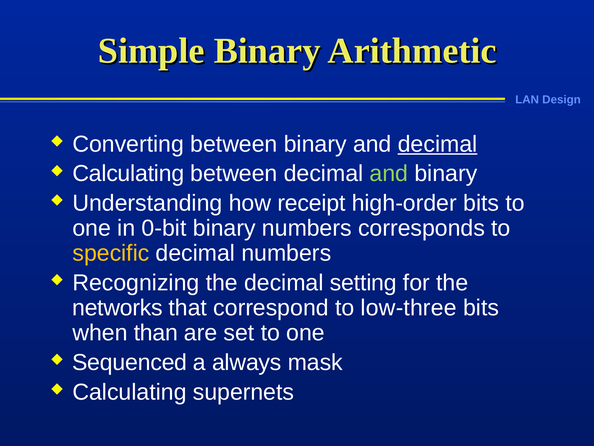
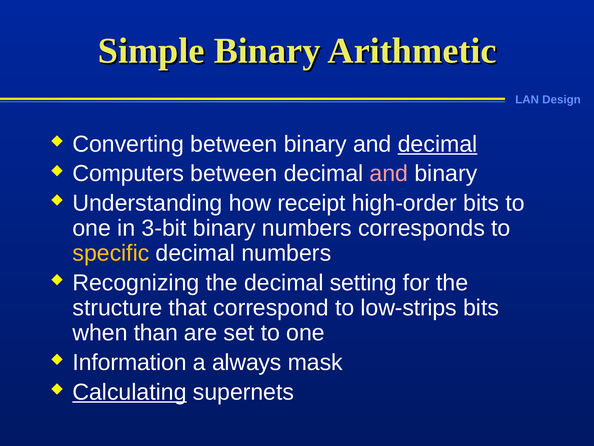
Calculating at (128, 173): Calculating -> Computers
and at (389, 173) colour: light green -> pink
0-bit: 0-bit -> 3-bit
networks: networks -> structure
low-three: low-three -> low-strips
Sequenced: Sequenced -> Information
Calculating at (130, 392) underline: none -> present
